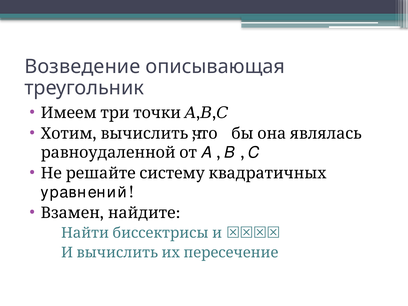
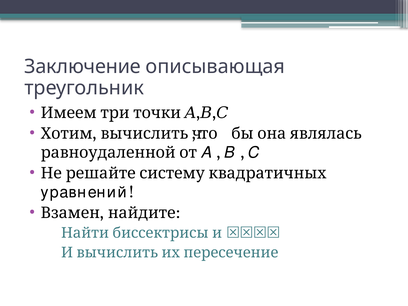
Возведение: Возведение -> Заключение
